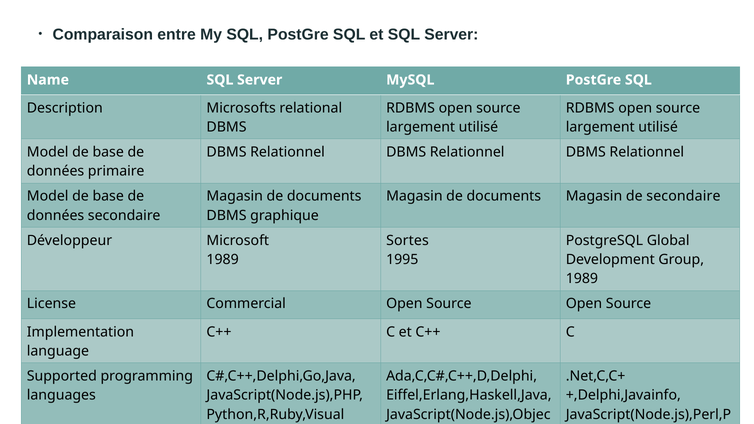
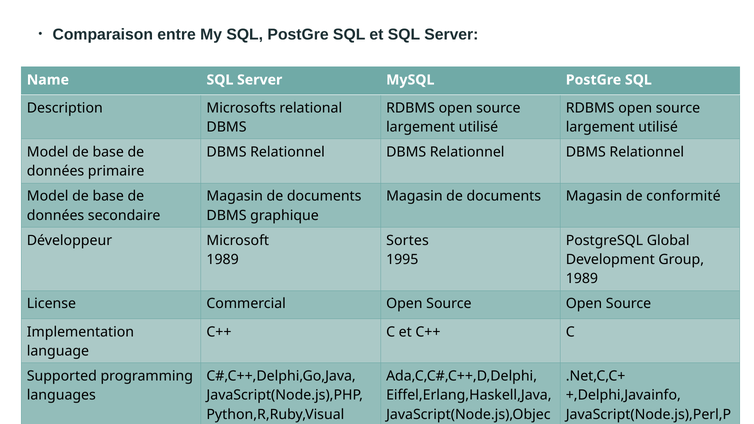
de secondaire: secondaire -> conformité
